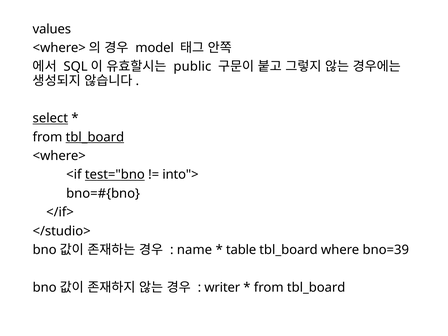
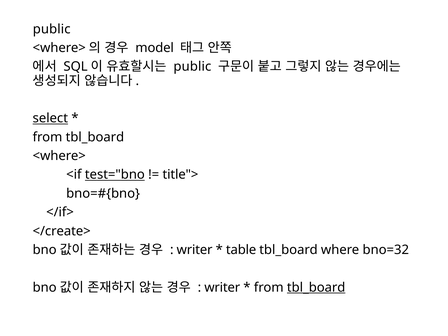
values at (52, 29): values -> public
tbl_board at (95, 137) underline: present -> none
into">: into"> -> title">
</studio>: </studio> -> </create>
name at (194, 250): name -> writer
bno=39: bno=39 -> bno=32
tbl_board at (316, 287) underline: none -> present
